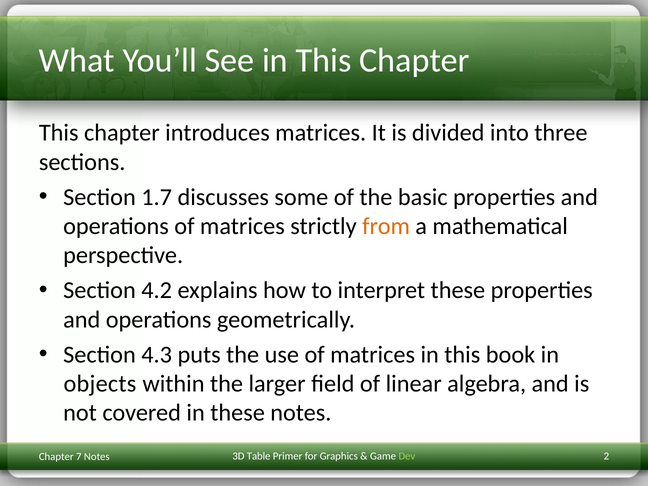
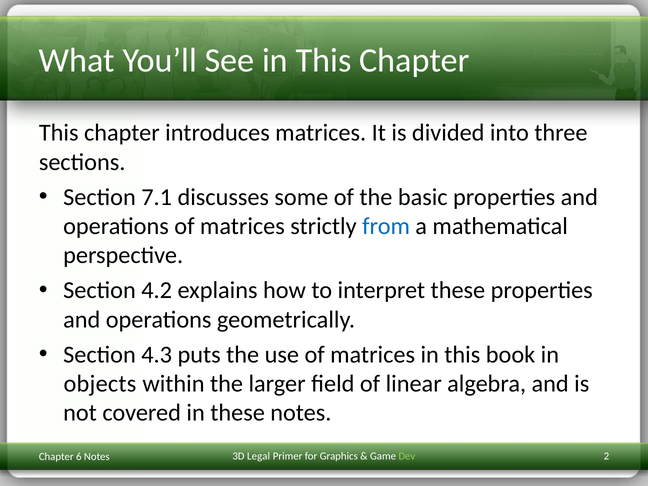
1.7: 1.7 -> 7.1
from colour: orange -> blue
Table: Table -> Legal
7: 7 -> 6
